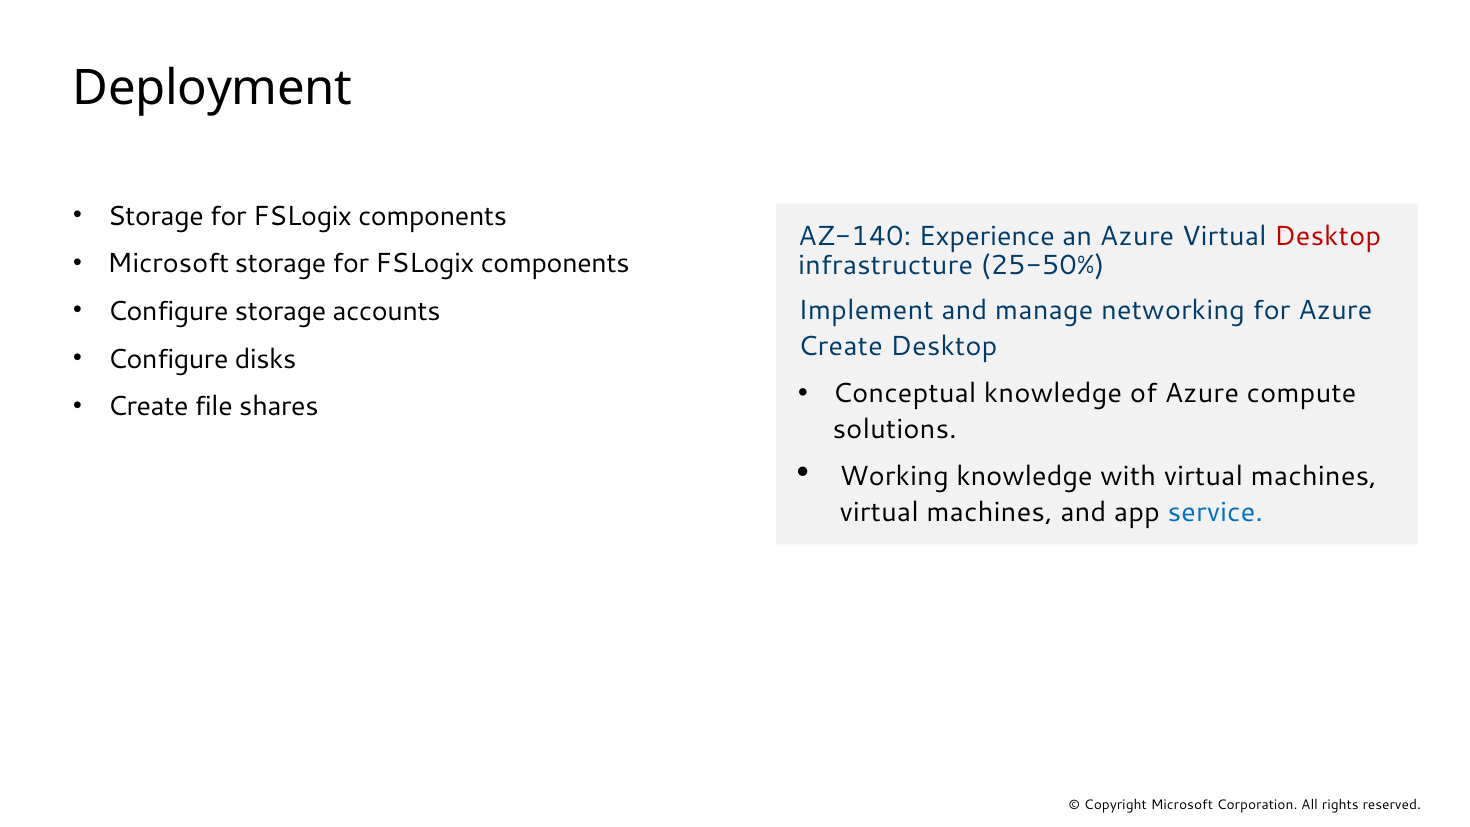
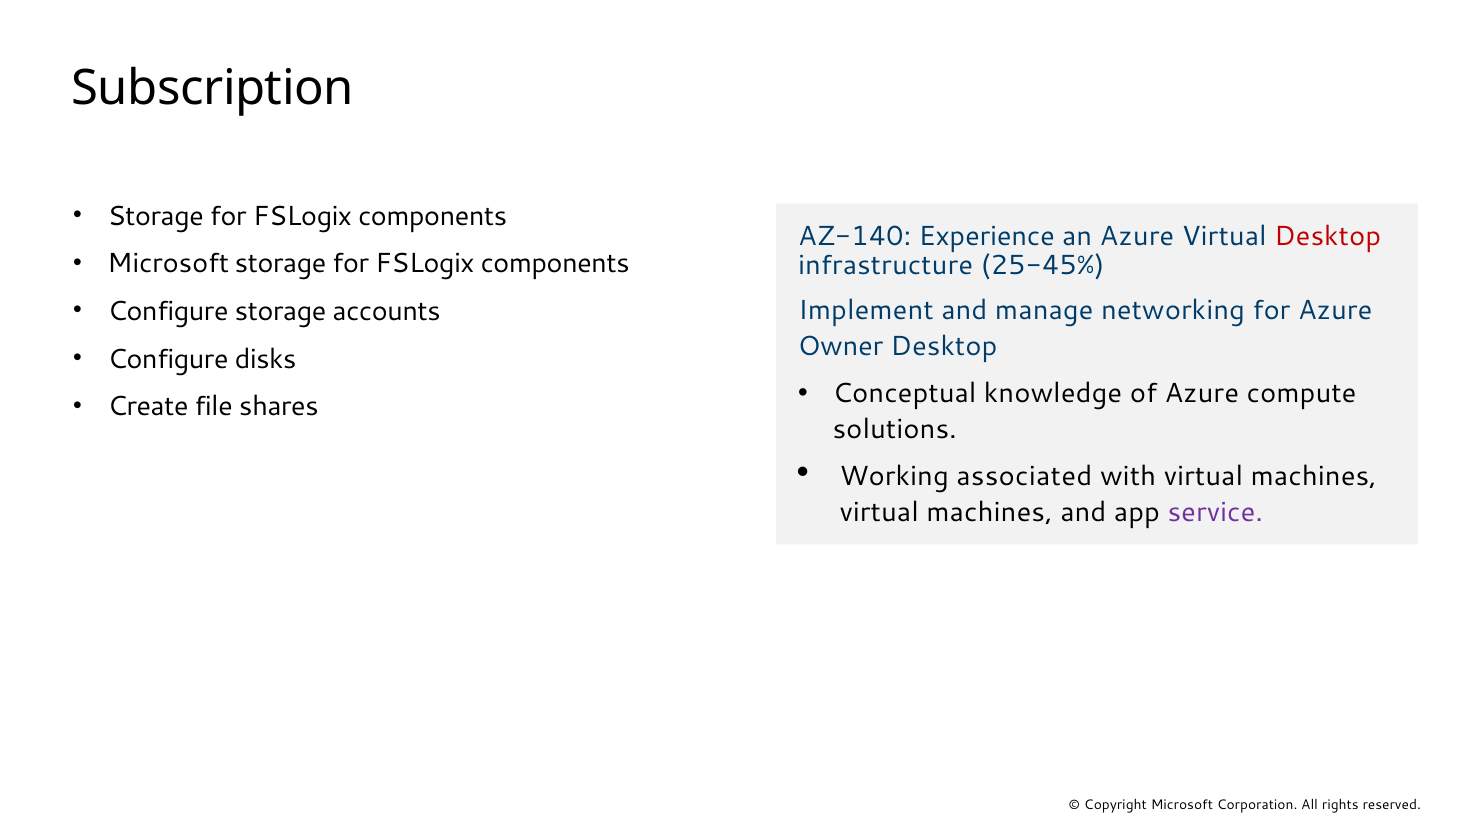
Deployment: Deployment -> Subscription
25-50%: 25-50% -> 25-45%
Create at (841, 346): Create -> Owner
Working knowledge: knowledge -> associated
service colour: blue -> purple
